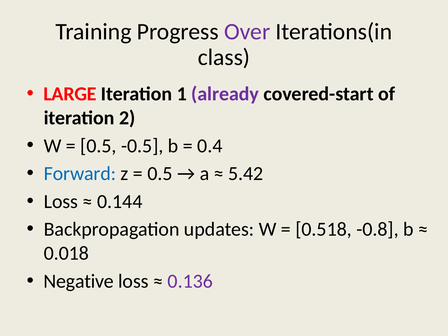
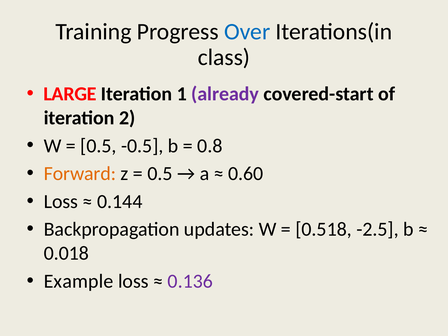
Over colour: purple -> blue
0.4: 0.4 -> 0.8
Forward colour: blue -> orange
5.42: 5.42 -> 0.60
-0.8: -0.8 -> -2.5
Negative: Negative -> Example
